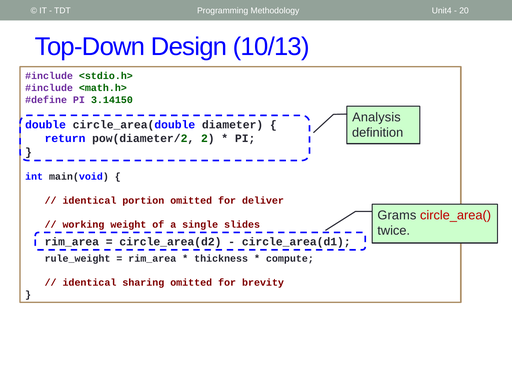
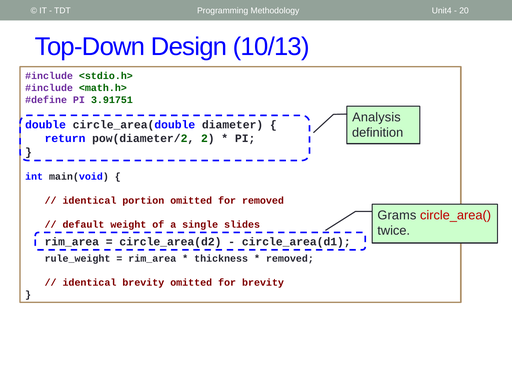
3.14150: 3.14150 -> 3.91751
for deliver: deliver -> removed
working: working -> default
compute at (290, 259): compute -> removed
identical sharing: sharing -> brevity
